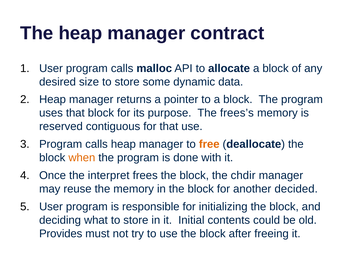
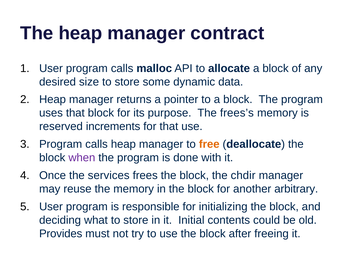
contiguous: contiguous -> increments
when colour: orange -> purple
interpret: interpret -> services
decided: decided -> arbitrary
